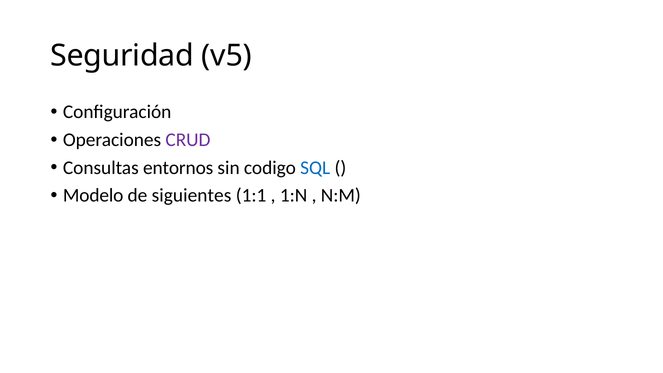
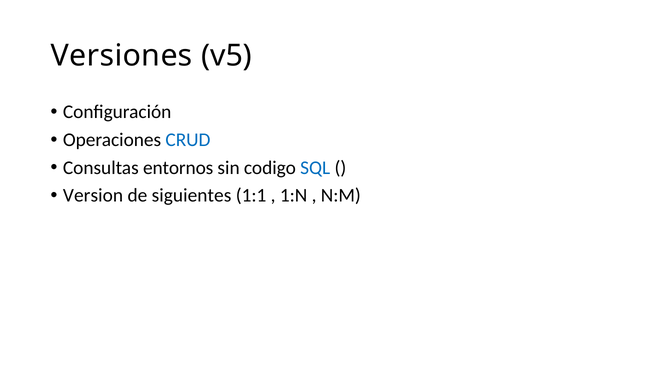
Seguridad: Seguridad -> Versiones
CRUD colour: purple -> blue
Modelo: Modelo -> Version
